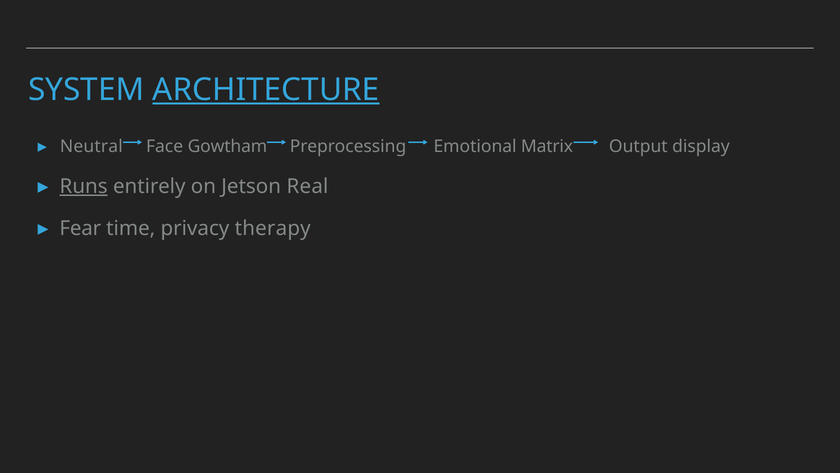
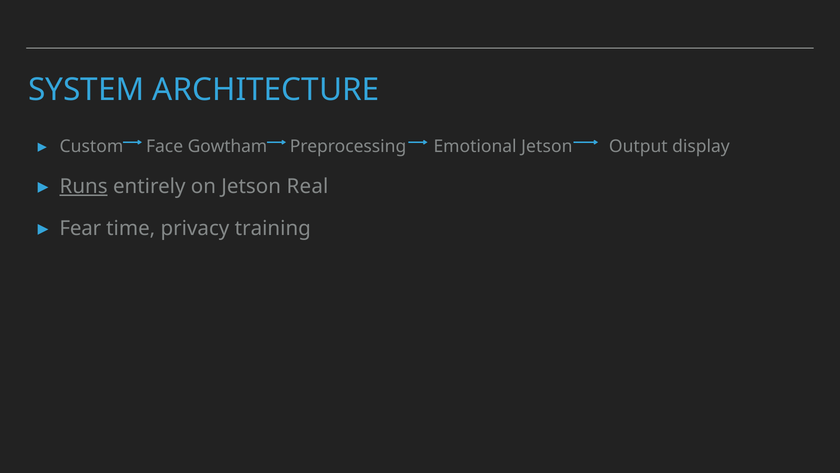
ARCHITECTURE underline: present -> none
Neutral: Neutral -> Custom
Emotional Matrix: Matrix -> Jetson
therapy: therapy -> training
